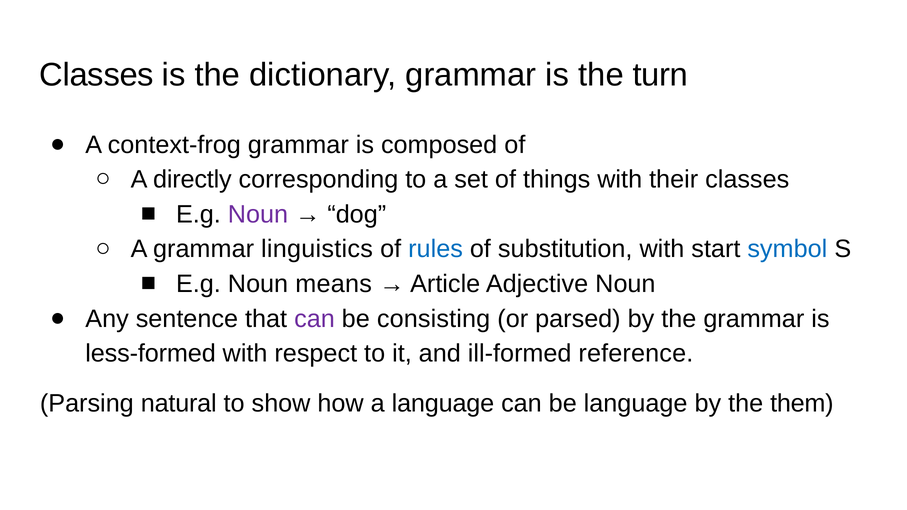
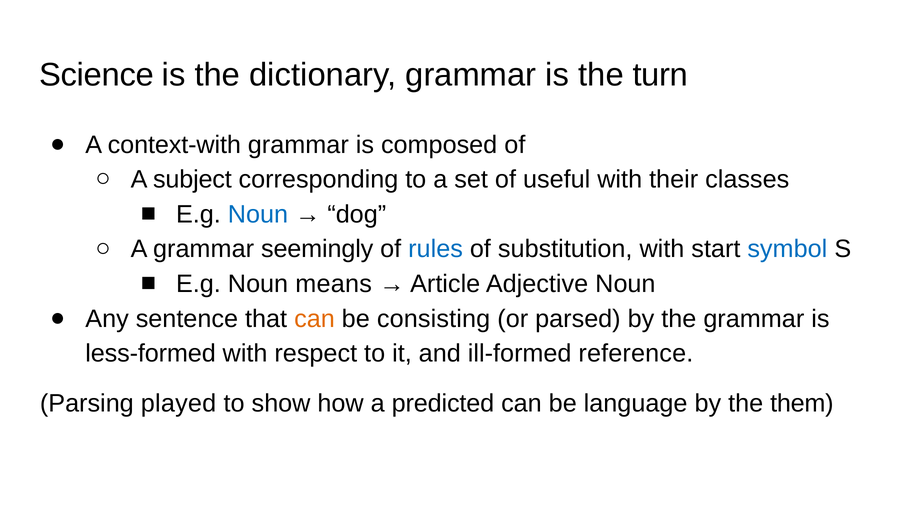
Classes at (97, 75): Classes -> Science
context-frog: context-frog -> context-with
directly: directly -> subject
things: things -> useful
Noun at (258, 214) colour: purple -> blue
linguistics: linguistics -> seemingly
can at (314, 319) colour: purple -> orange
natural: natural -> played
a language: language -> predicted
